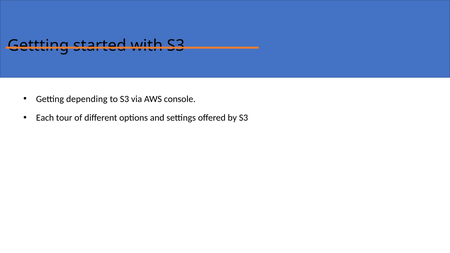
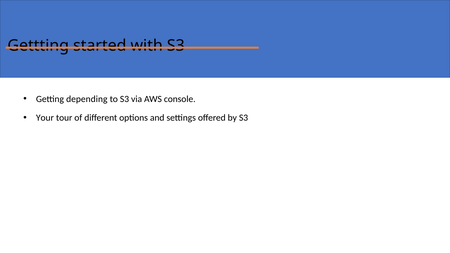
Each: Each -> Your
